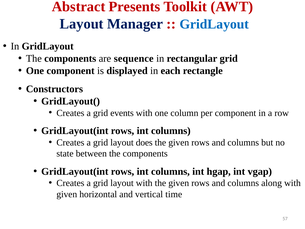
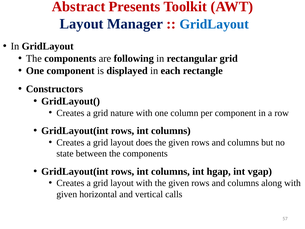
sequence: sequence -> following
events: events -> nature
time: time -> calls
